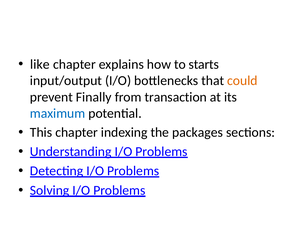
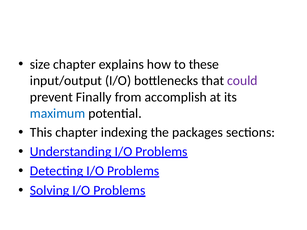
like: like -> size
starts: starts -> these
could colour: orange -> purple
transaction: transaction -> accomplish
